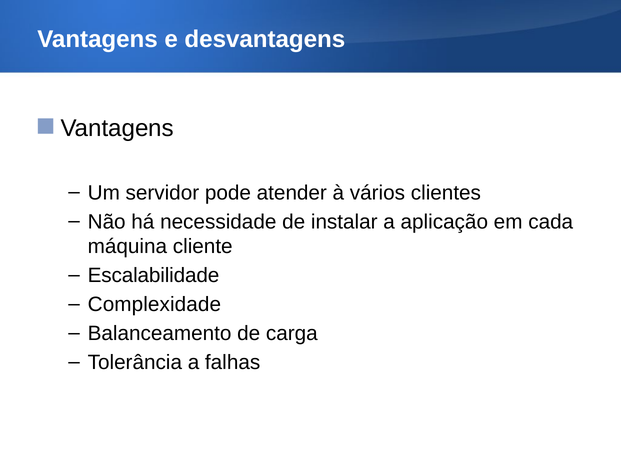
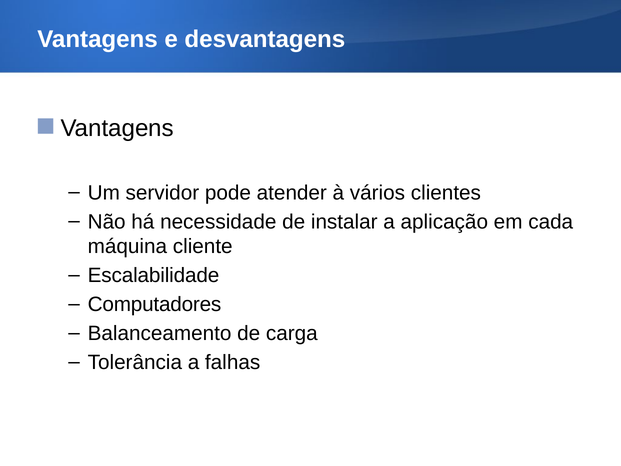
Complexidade: Complexidade -> Computadores
